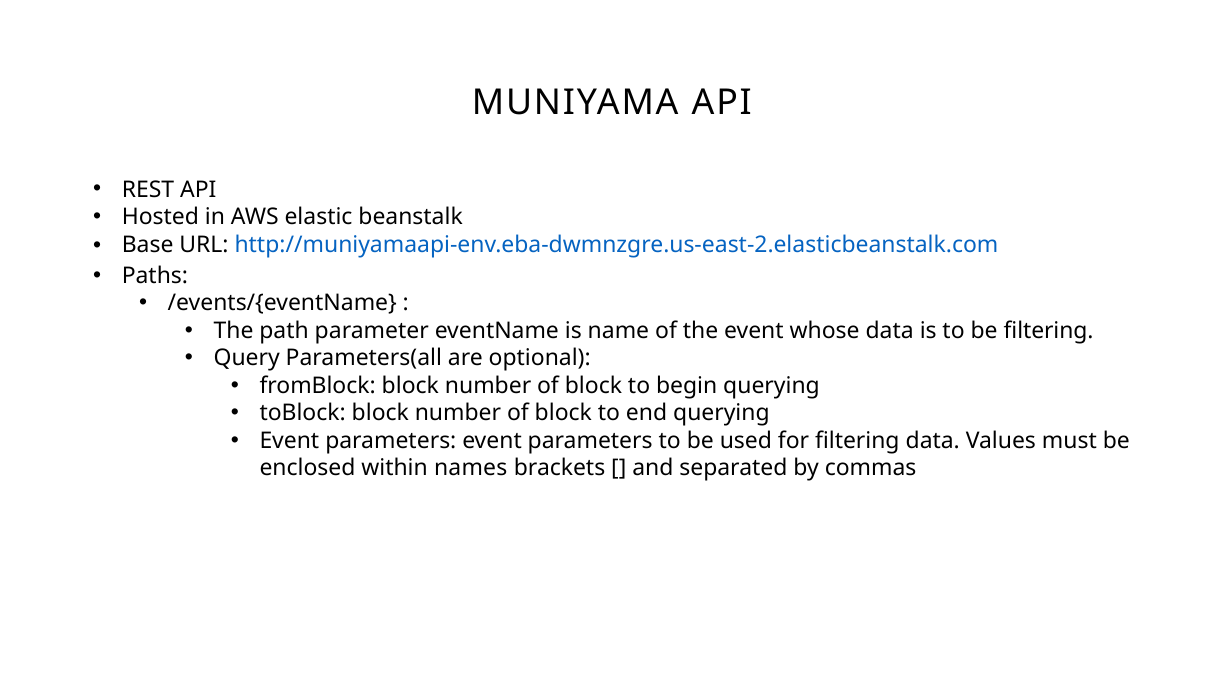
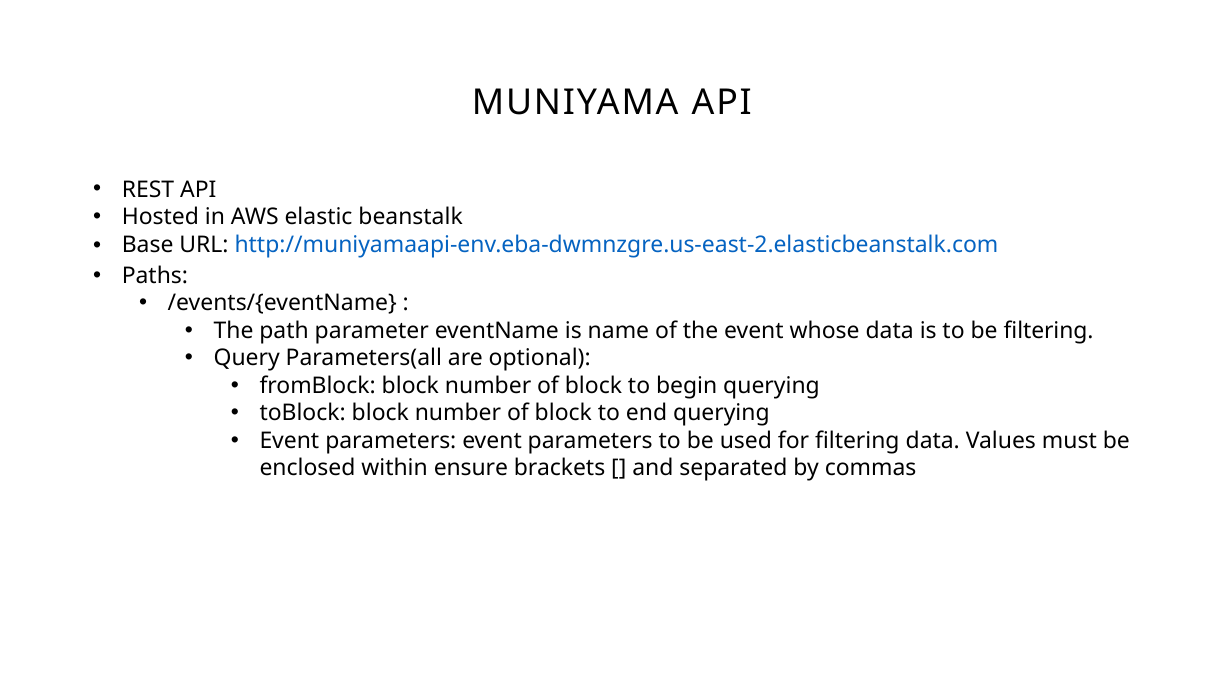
names: names -> ensure
